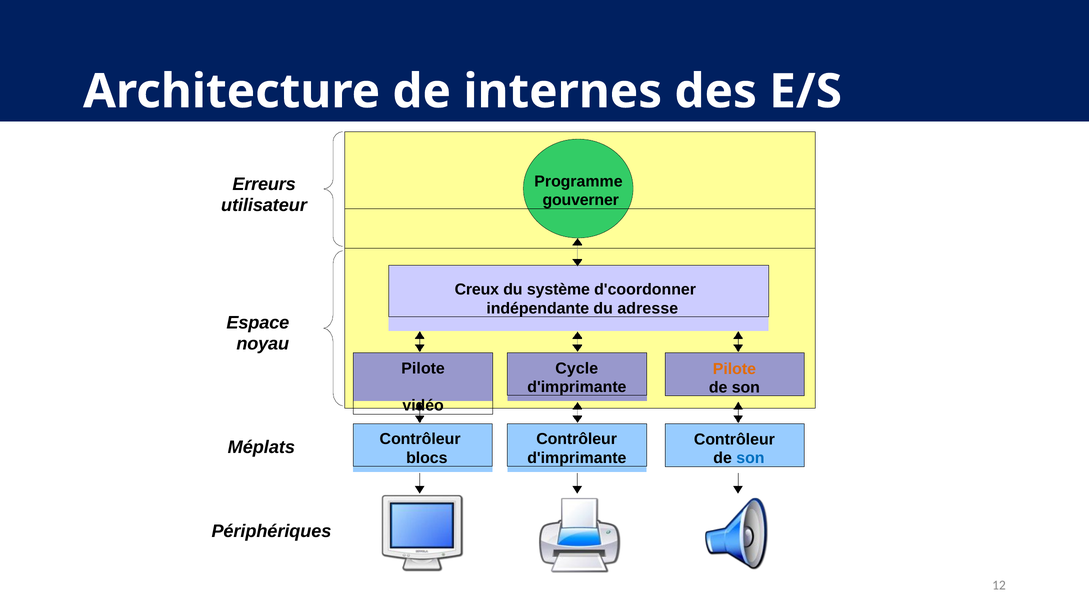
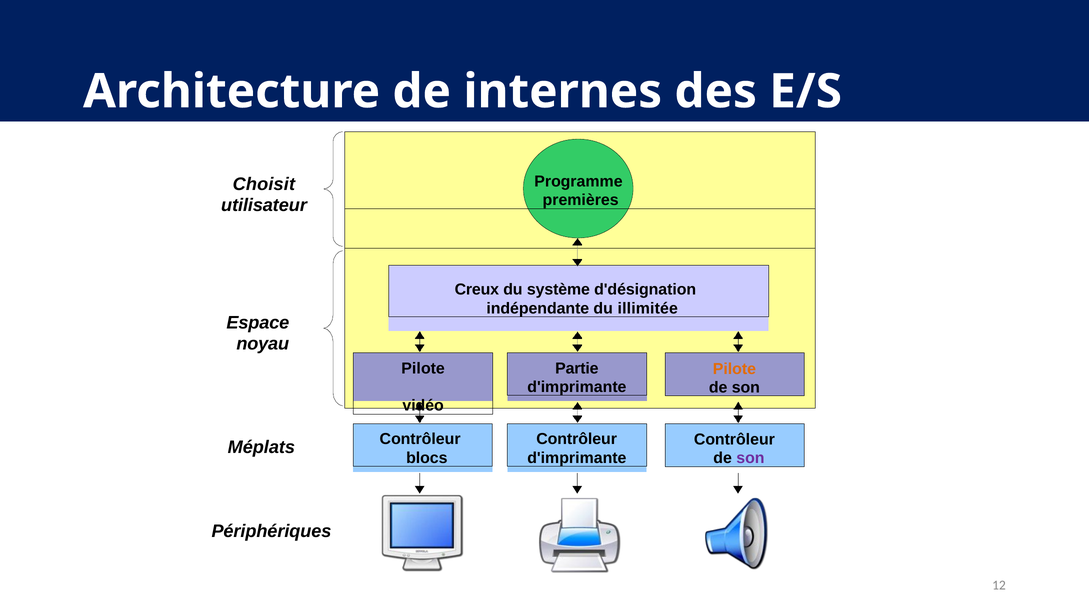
Erreurs: Erreurs -> Choisit
gouverner: gouverner -> premières
d'coordonner: d'coordonner -> d'désignation
adresse: adresse -> illimitée
Cycle: Cycle -> Partie
son at (750, 458) colour: blue -> purple
